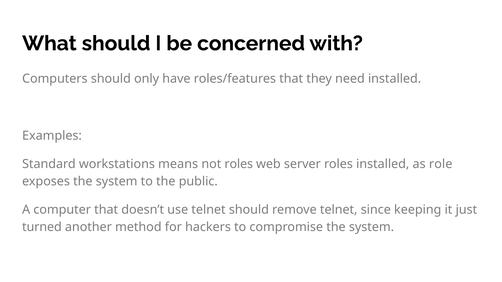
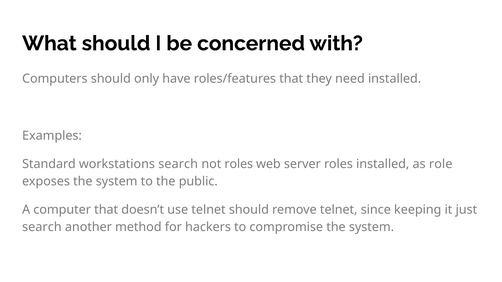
workstations means: means -> search
turned at (42, 227): turned -> search
